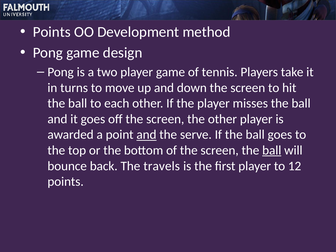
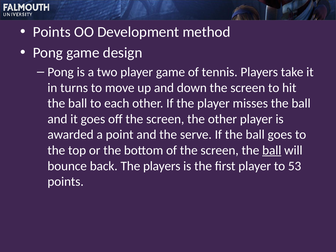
and at (146, 135) underline: present -> none
The travels: travels -> players
12: 12 -> 53
